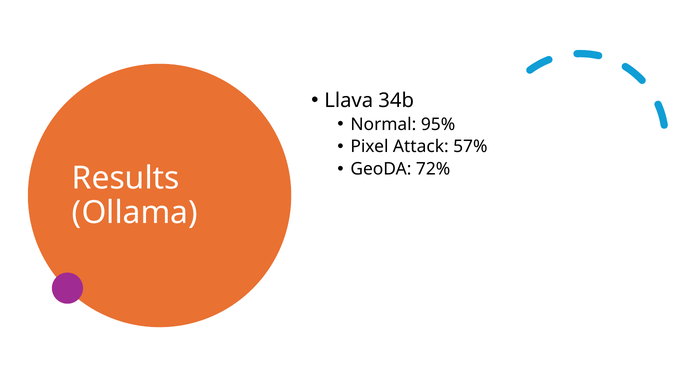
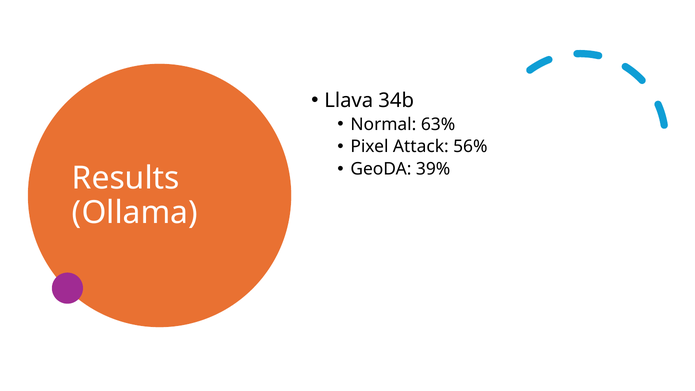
95%: 95% -> 63%
57%: 57% -> 56%
72%: 72% -> 39%
